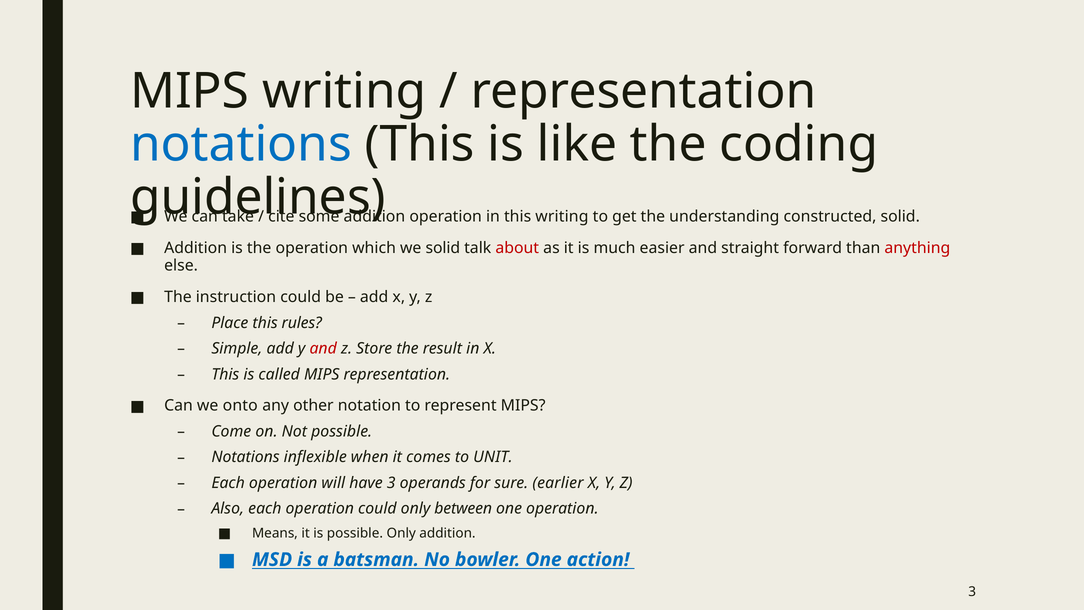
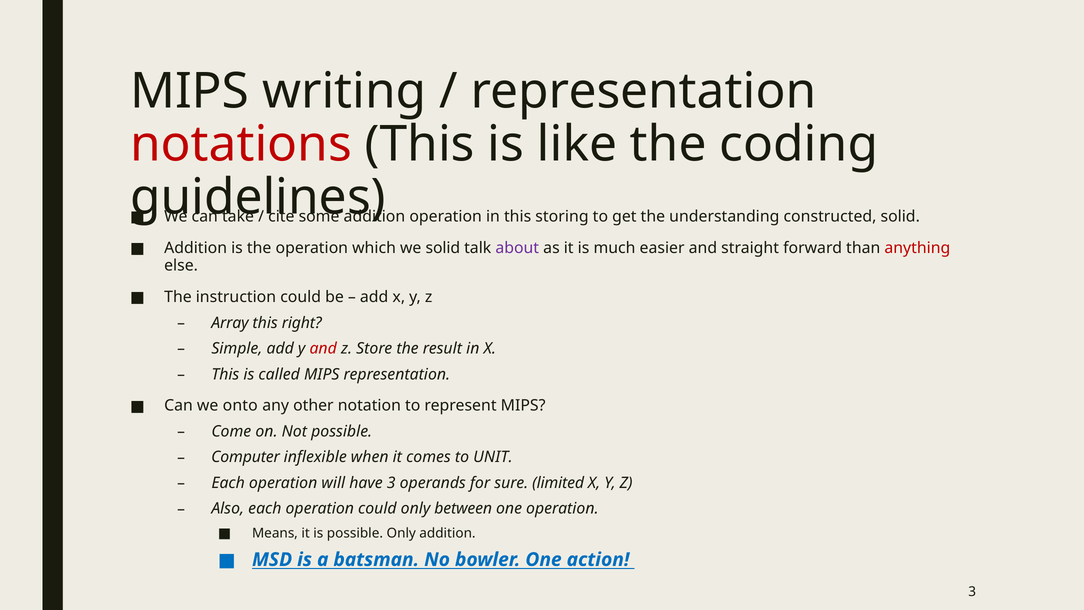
notations at (241, 144) colour: blue -> red
this writing: writing -> storing
about colour: red -> purple
Place: Place -> Array
rules: rules -> right
Notations at (245, 457): Notations -> Computer
earlier: earlier -> limited
